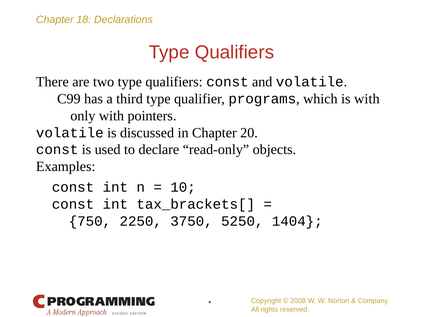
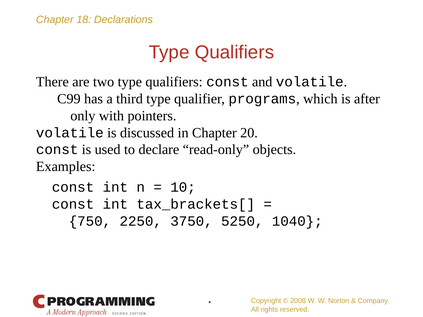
is with: with -> after
1404: 1404 -> 1040
